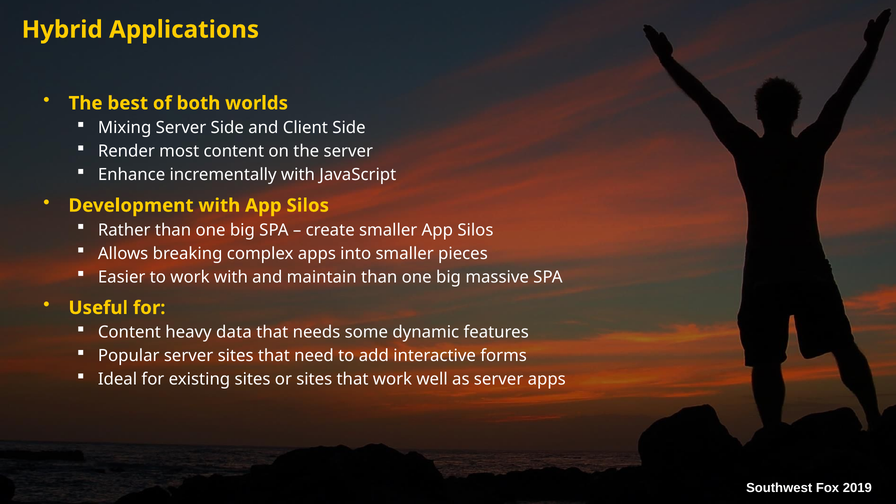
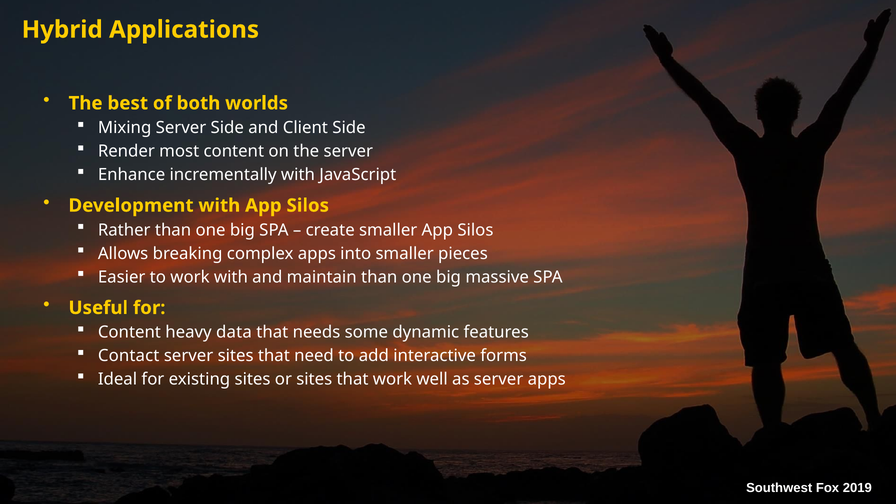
Popular: Popular -> Contact
